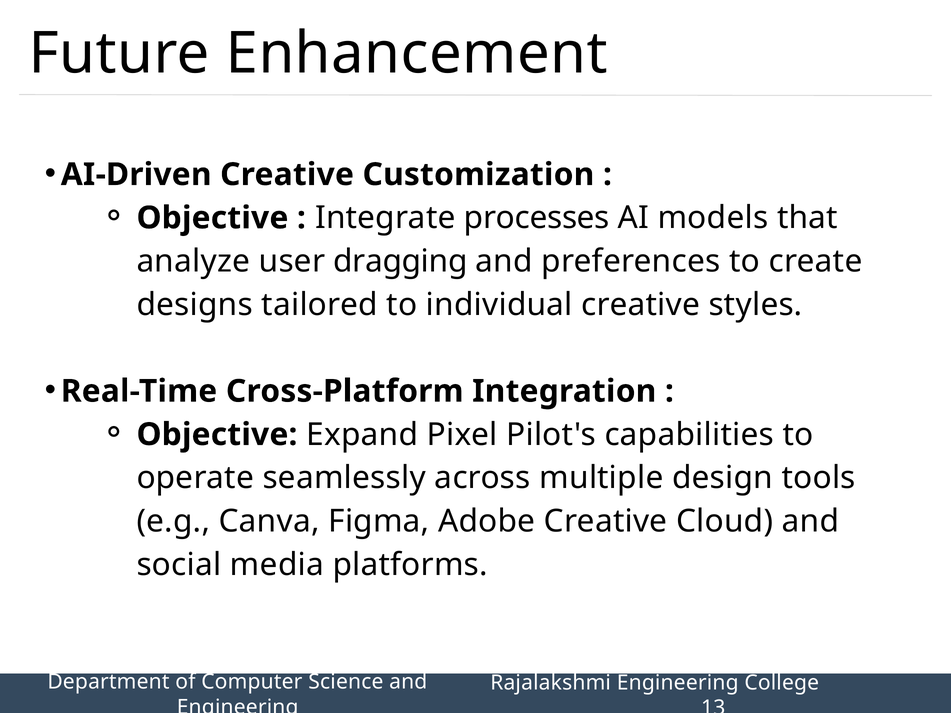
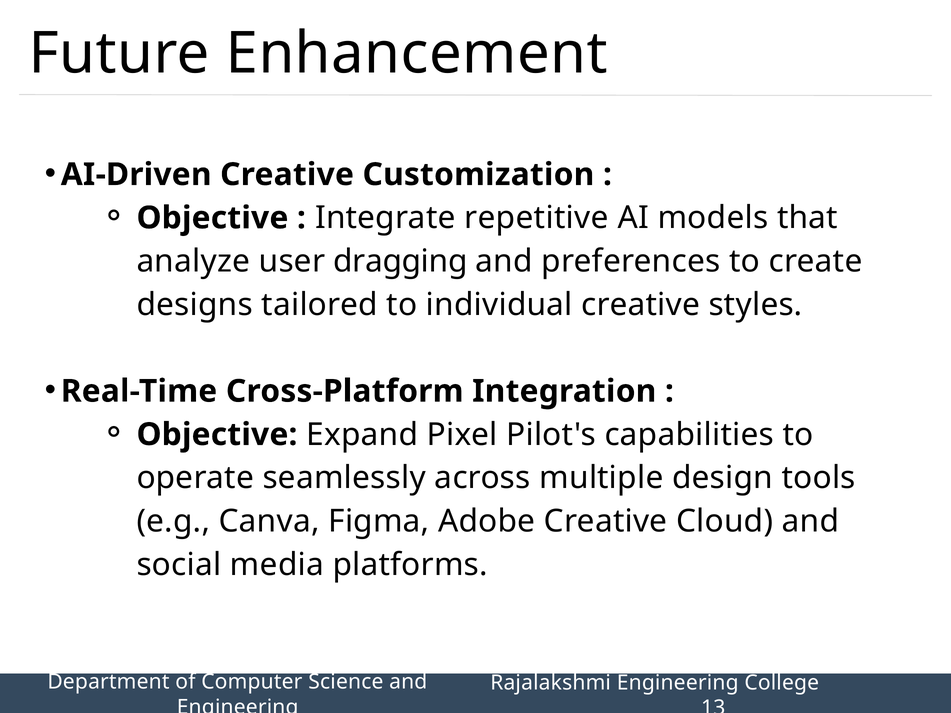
processes: processes -> repetitive
